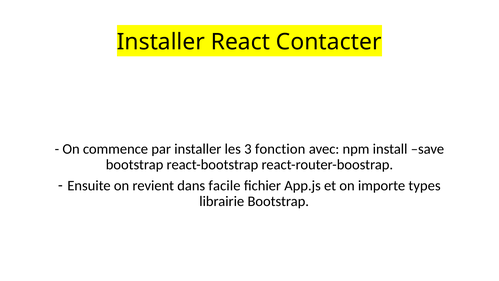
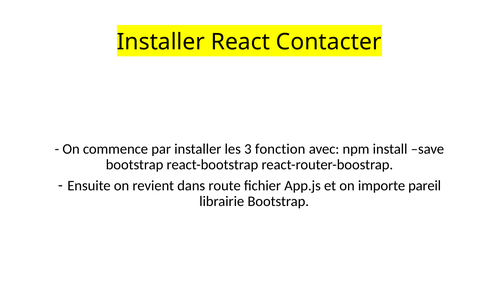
facile: facile -> route
types: types -> pareil
